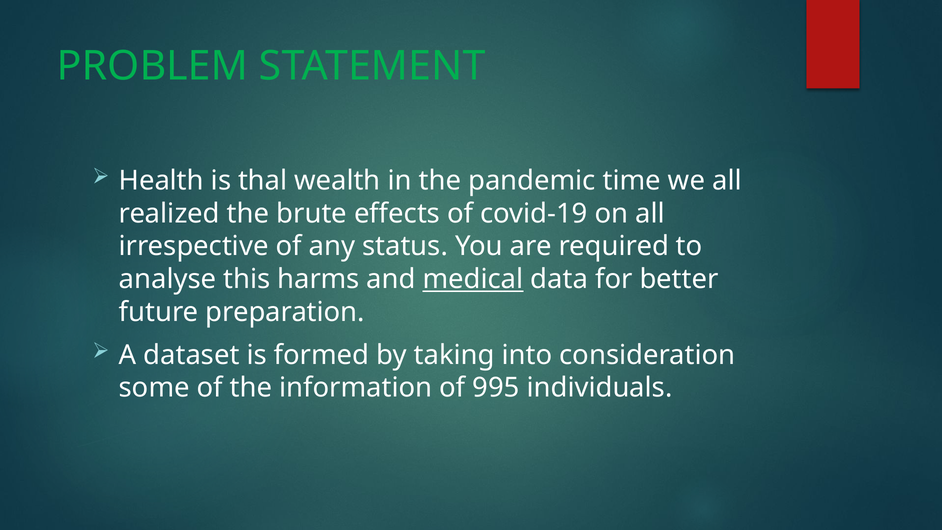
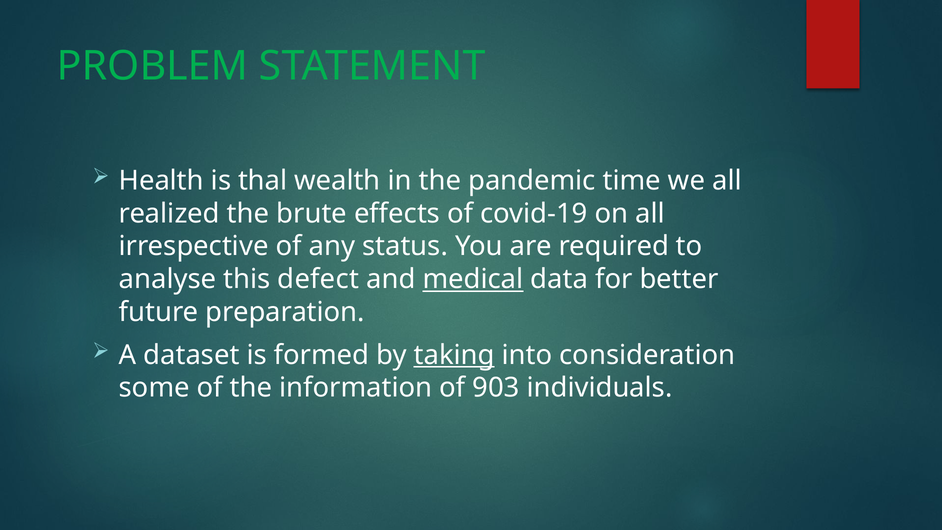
harms: harms -> defect
taking underline: none -> present
995: 995 -> 903
